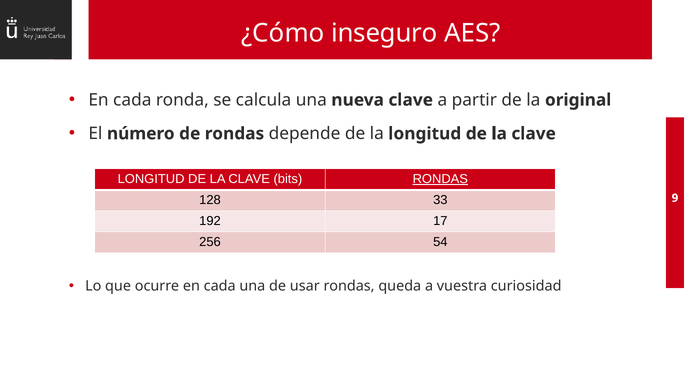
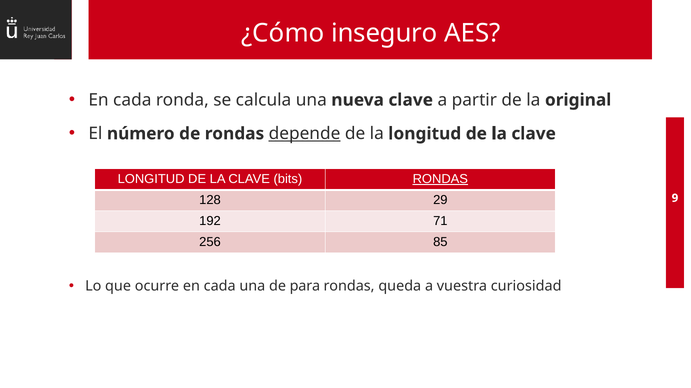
depende underline: none -> present
33: 33 -> 29
17: 17 -> 71
54: 54 -> 85
usar: usar -> para
